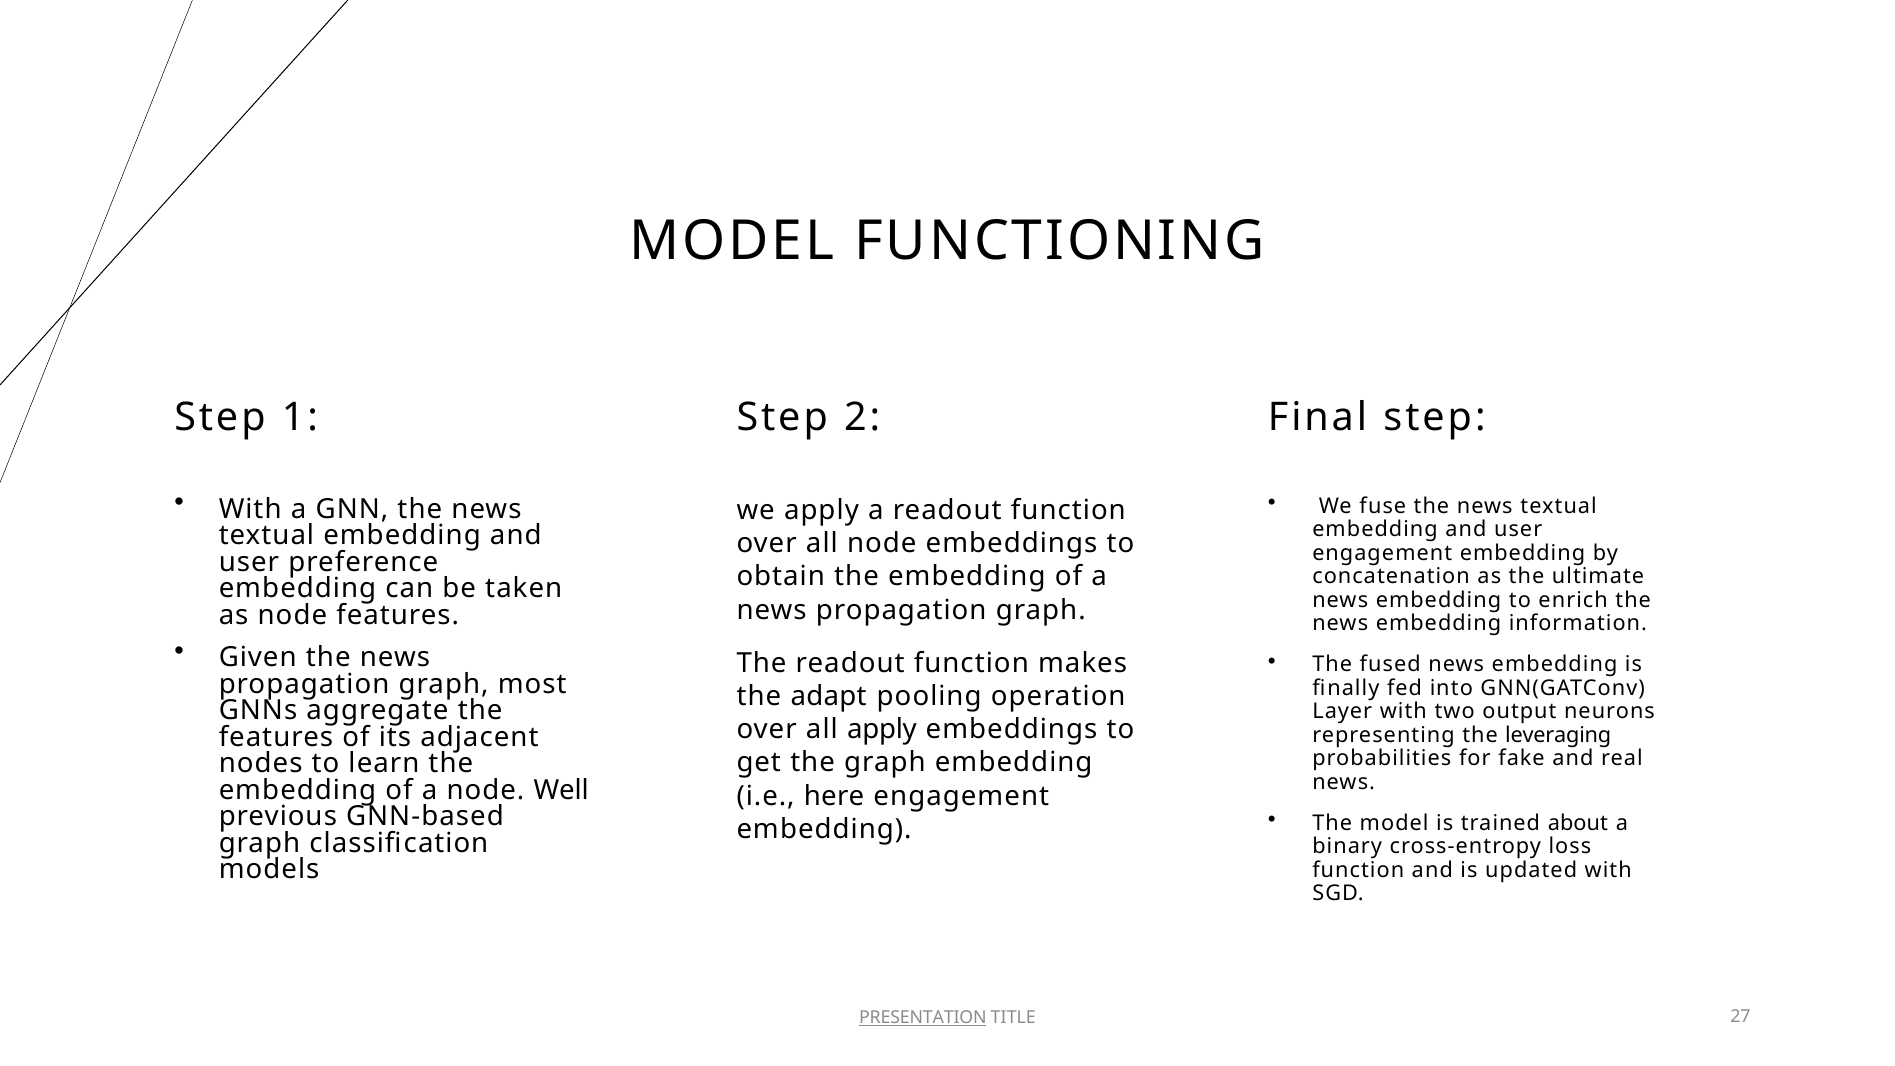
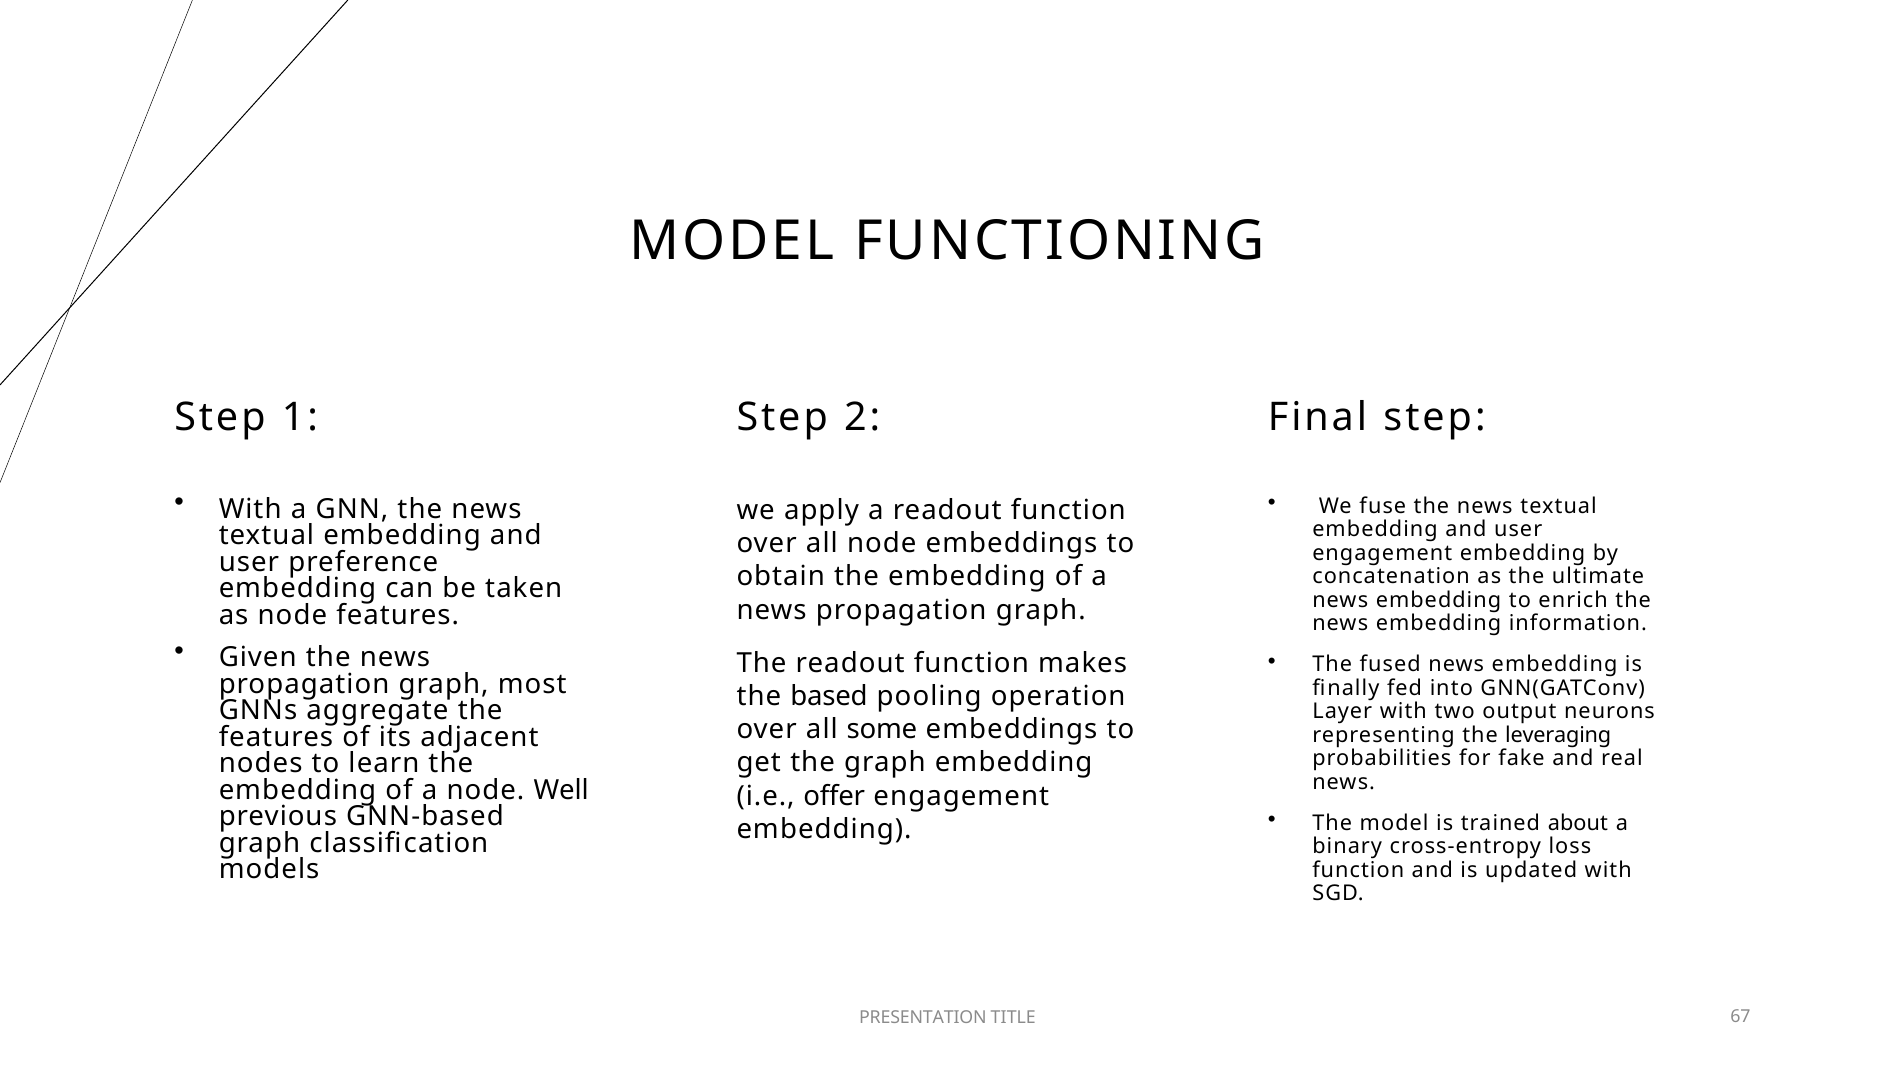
adapt: adapt -> based
all apply: apply -> some
here: here -> offer
PRESENTATION underline: present -> none
27: 27 -> 67
